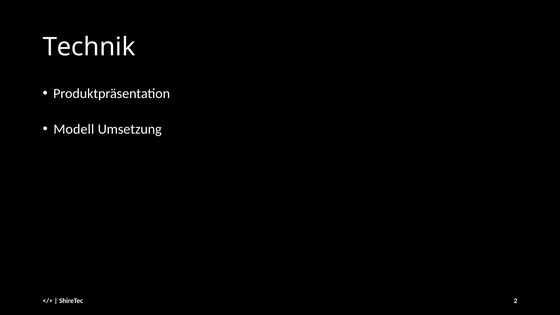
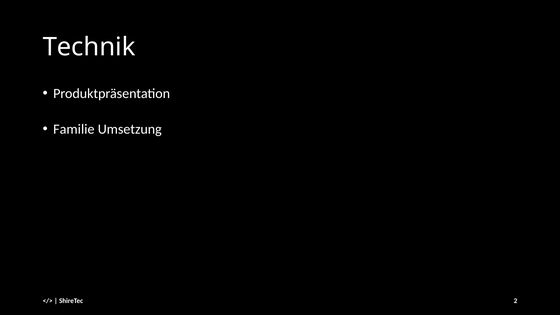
Modell: Modell -> Familie
